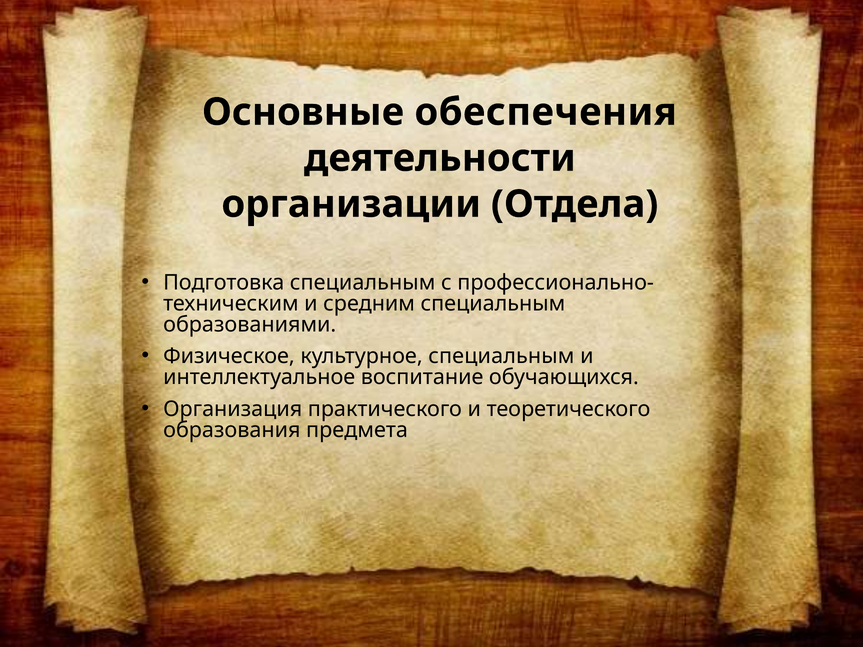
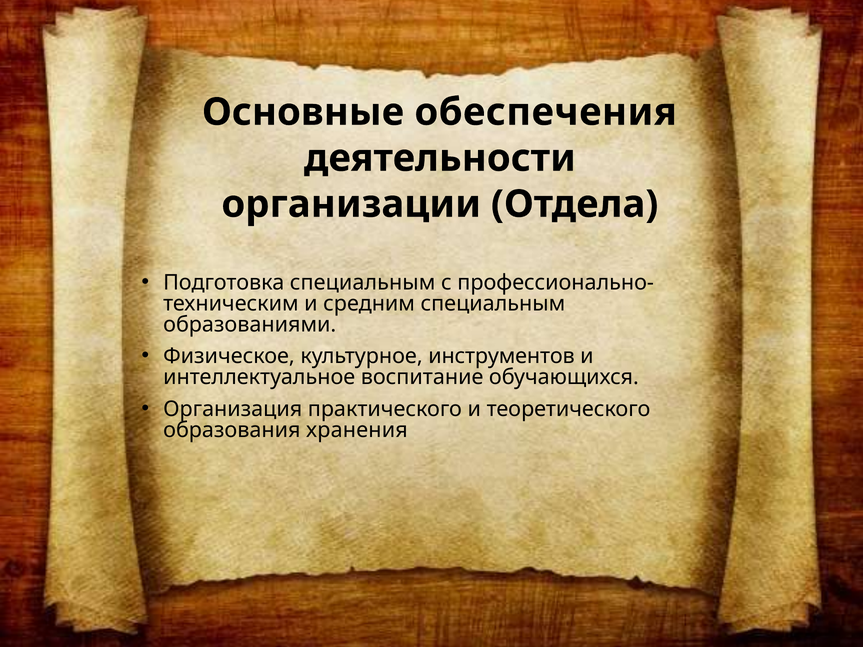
культурное специальным: специальным -> инструментов
предмета: предмета -> хранения
